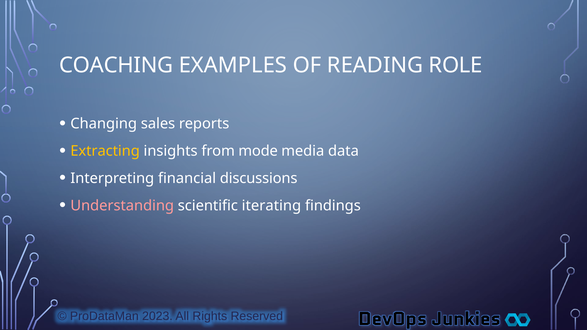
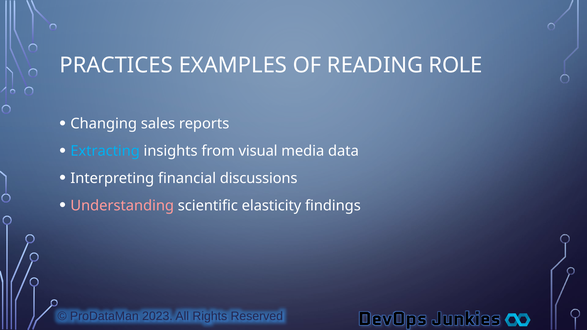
COACHING: COACHING -> PRACTICES
Extracting colour: yellow -> light blue
mode: mode -> visual
iterating: iterating -> elasticity
